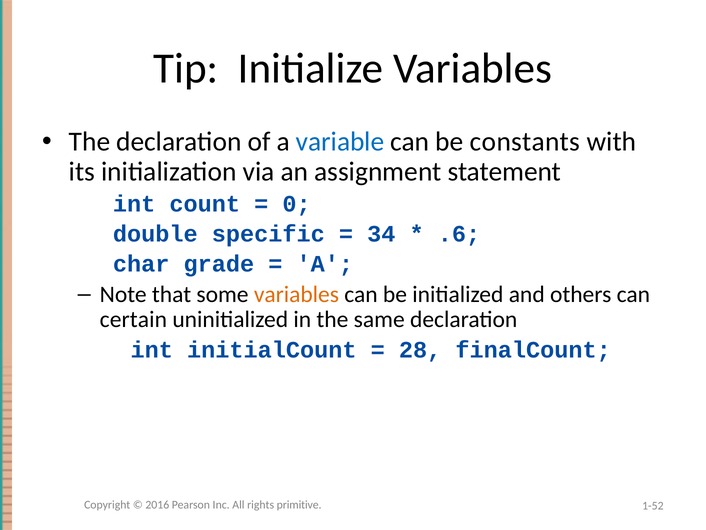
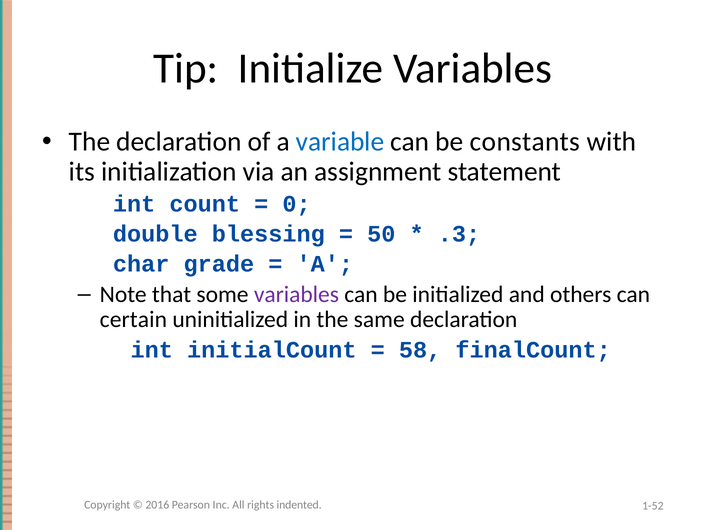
specific: specific -> blessing
34: 34 -> 50
.6: .6 -> .3
variables at (296, 294) colour: orange -> purple
28: 28 -> 58
primitive: primitive -> indented
